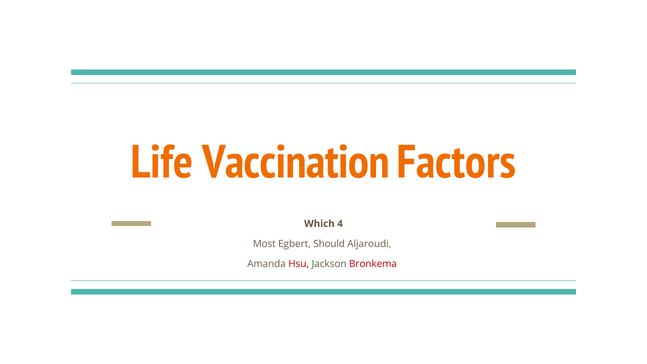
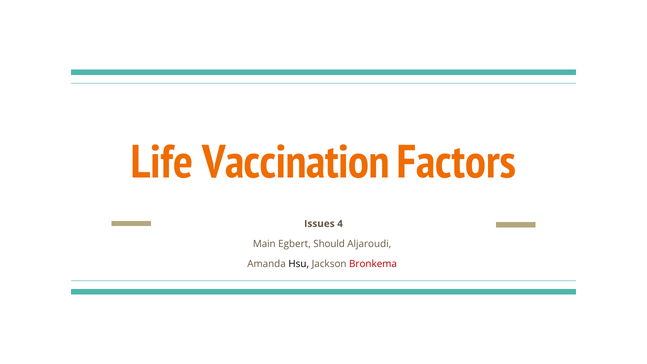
Which: Which -> Issues
Most: Most -> Main
Hsu colour: red -> black
